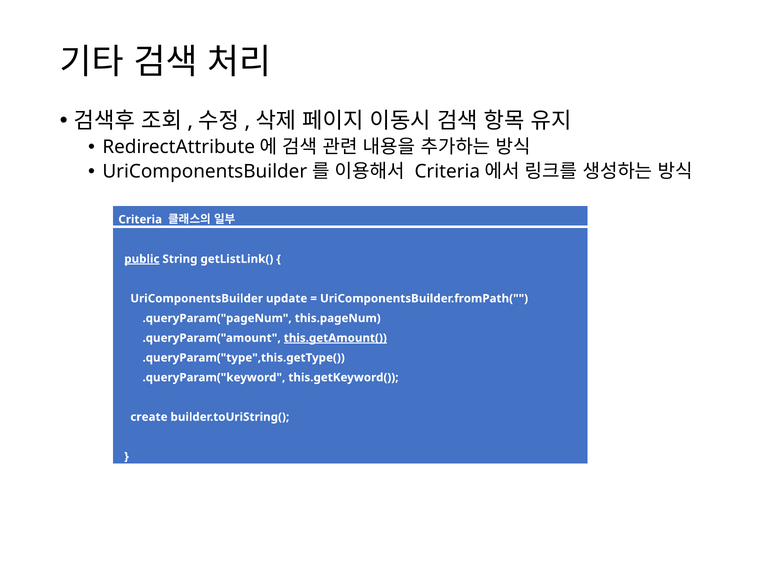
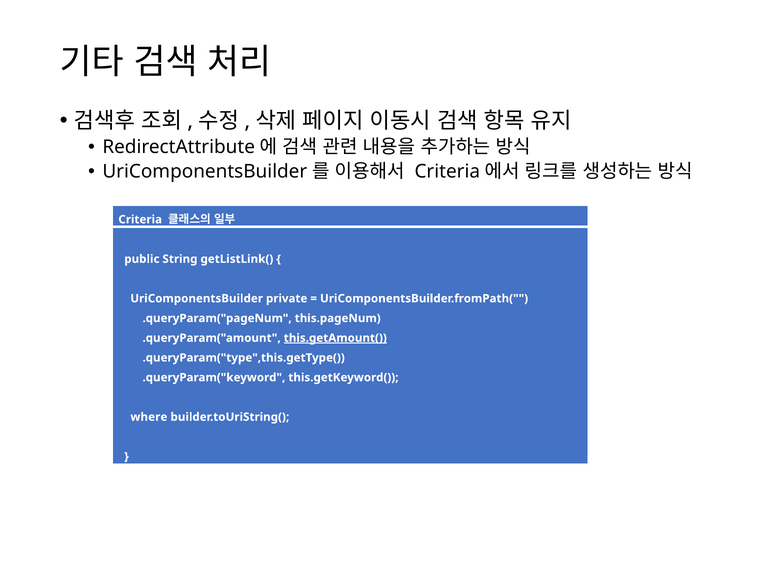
public underline: present -> none
update: update -> private
create: create -> where
